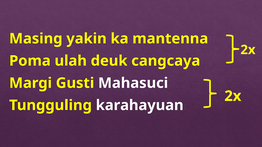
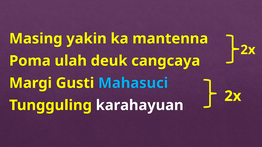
Mahasuci colour: white -> light blue
